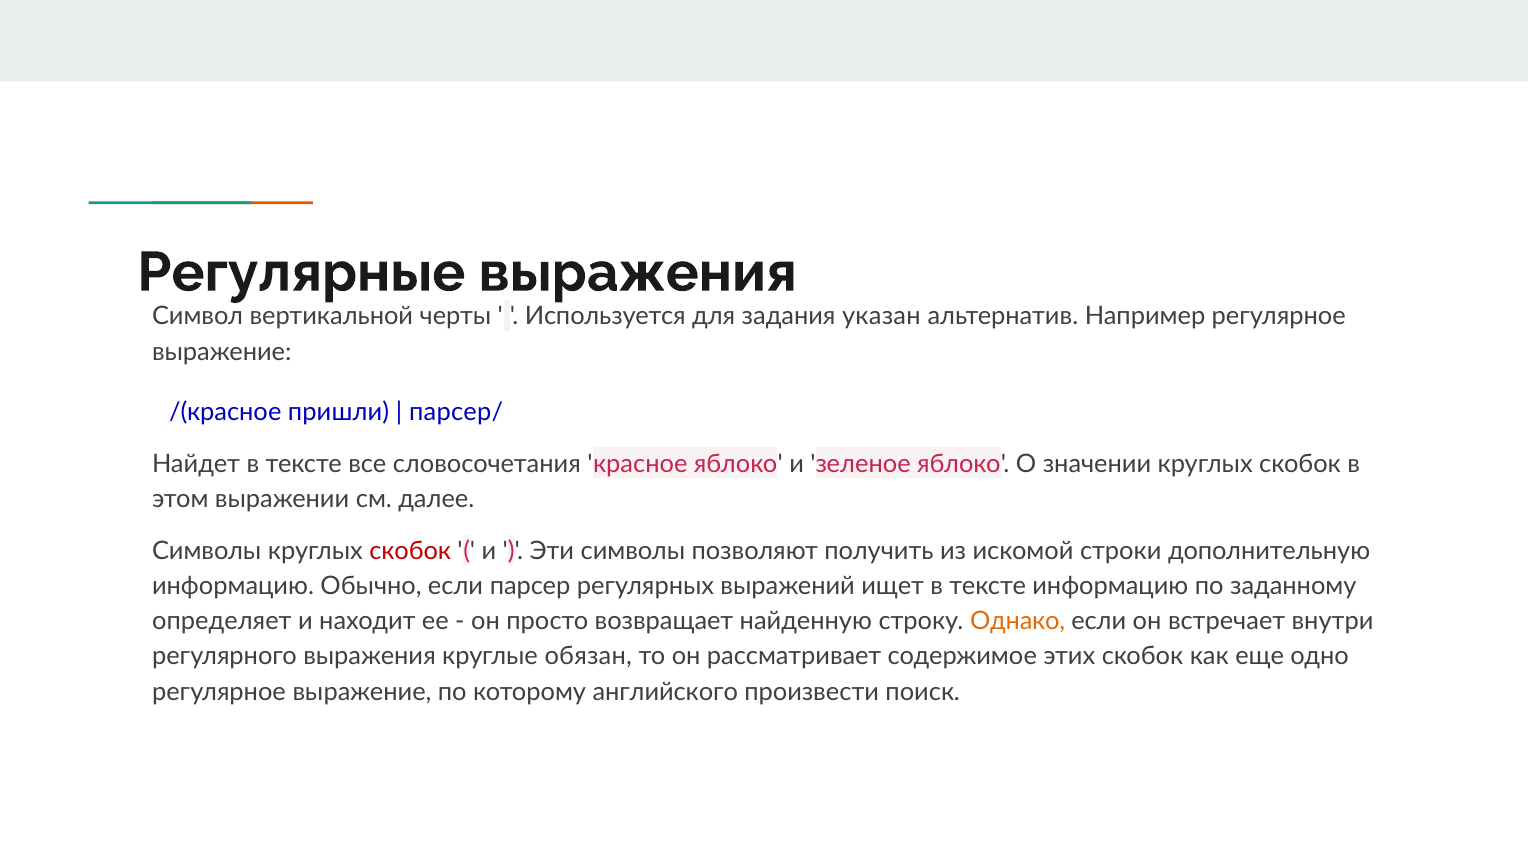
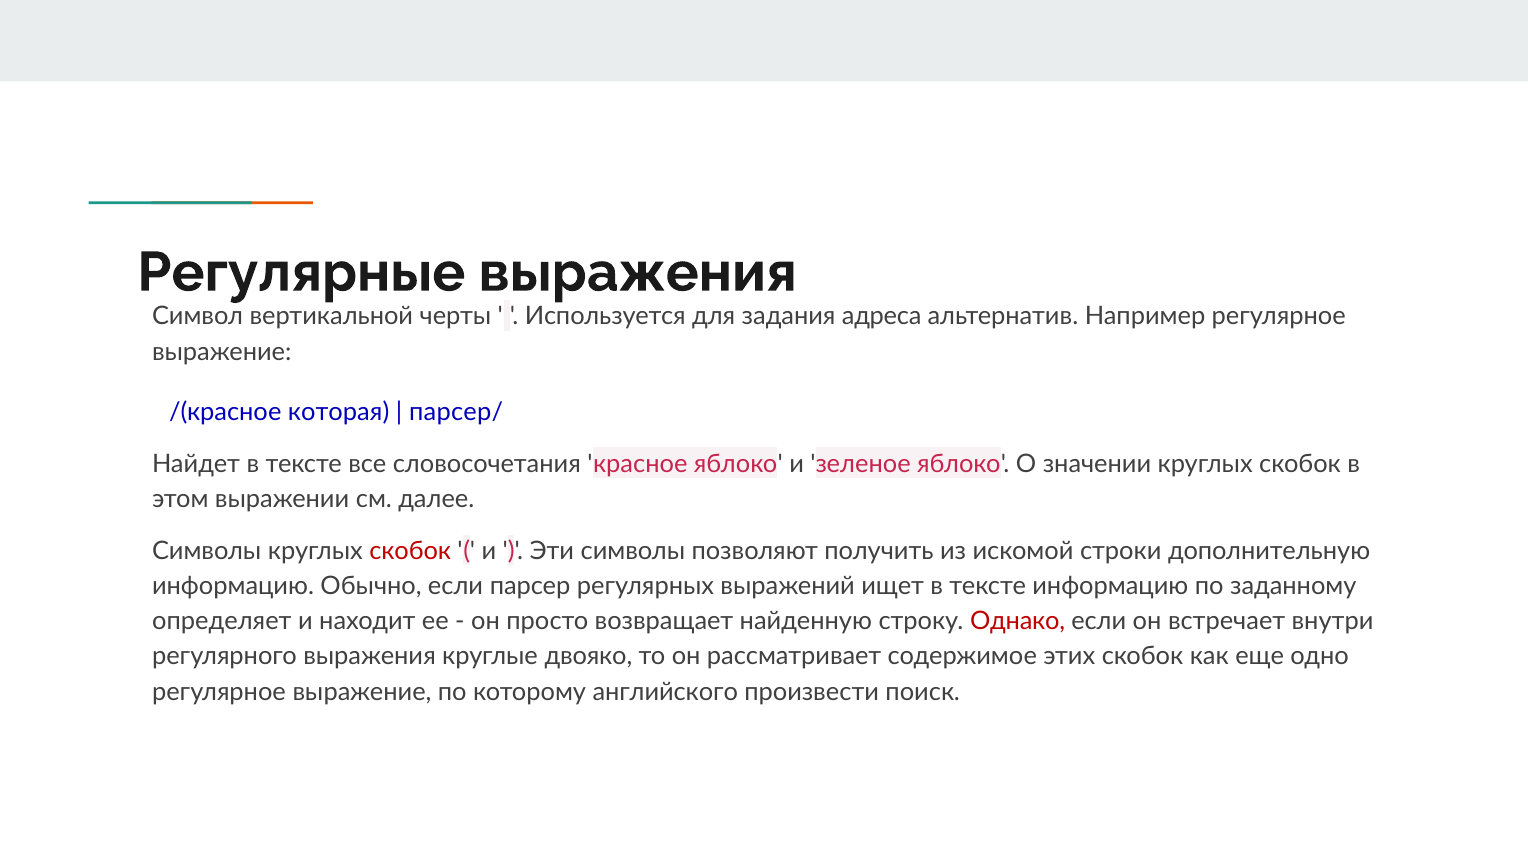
указан: указан -> адреса
пришли: пришли -> которая
Однако colour: orange -> red
обязан: обязан -> двояко
